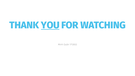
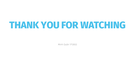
YOU underline: present -> none
